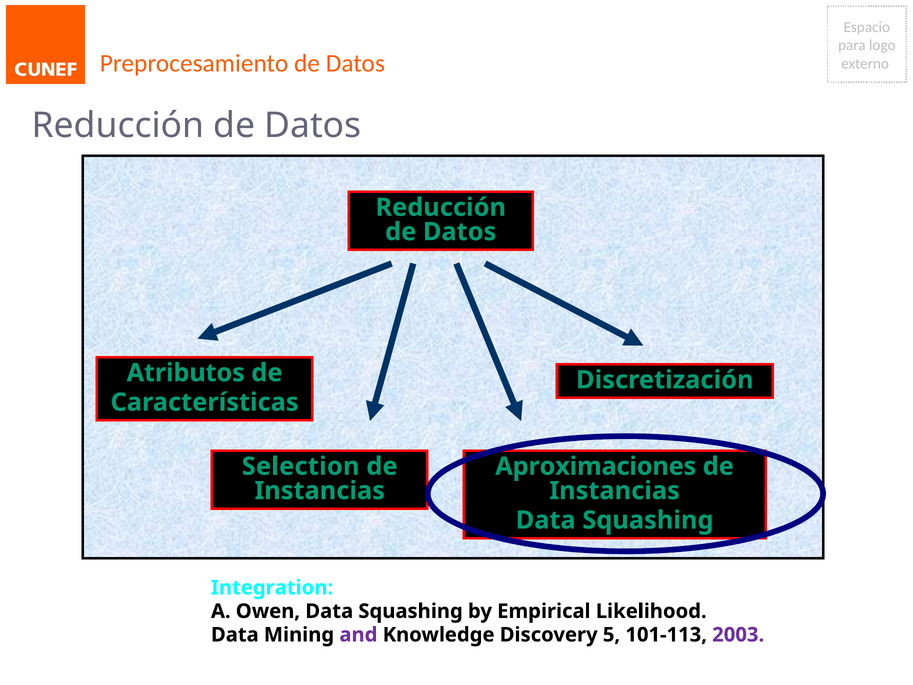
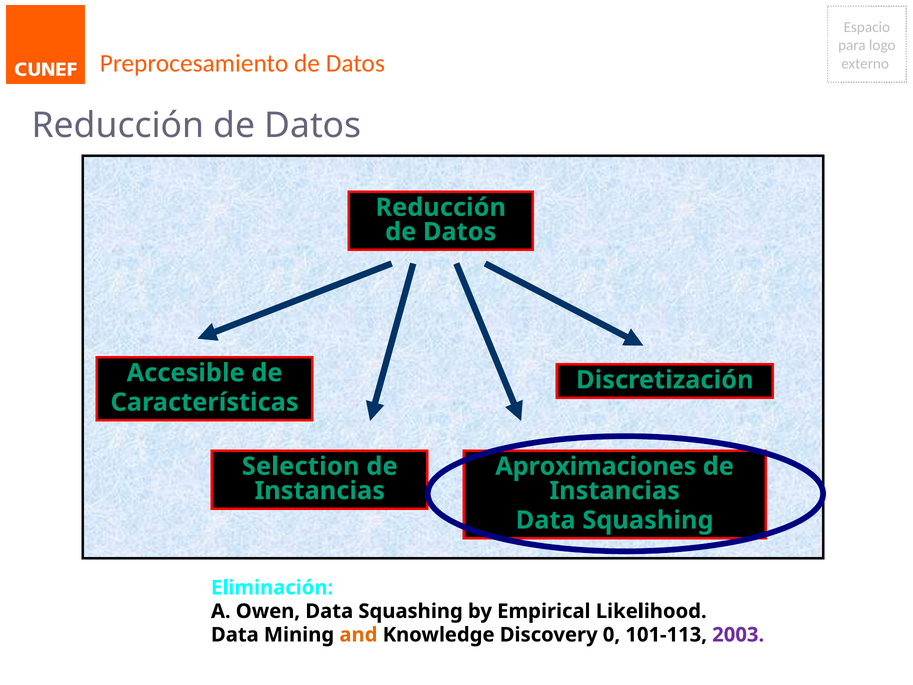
Atributos: Atributos -> Accesible
Integration: Integration -> Eliminación
and colour: purple -> orange
5: 5 -> 0
